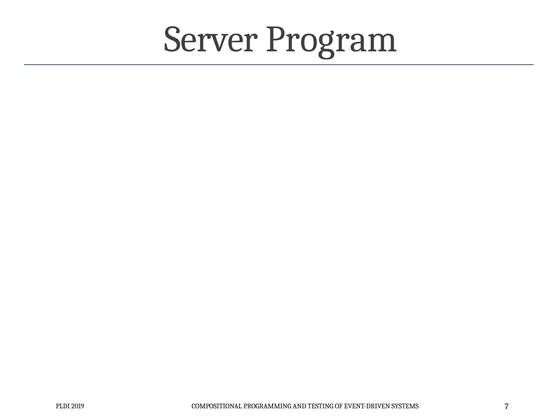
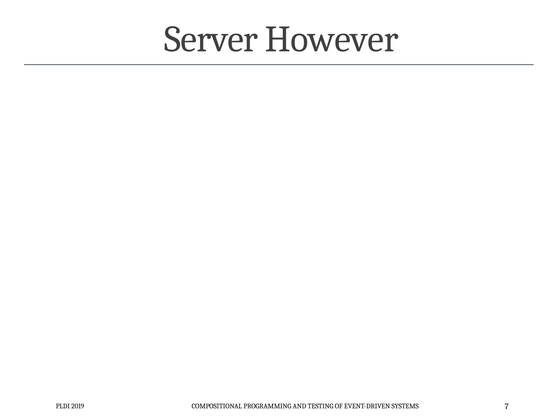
Program: Program -> However
